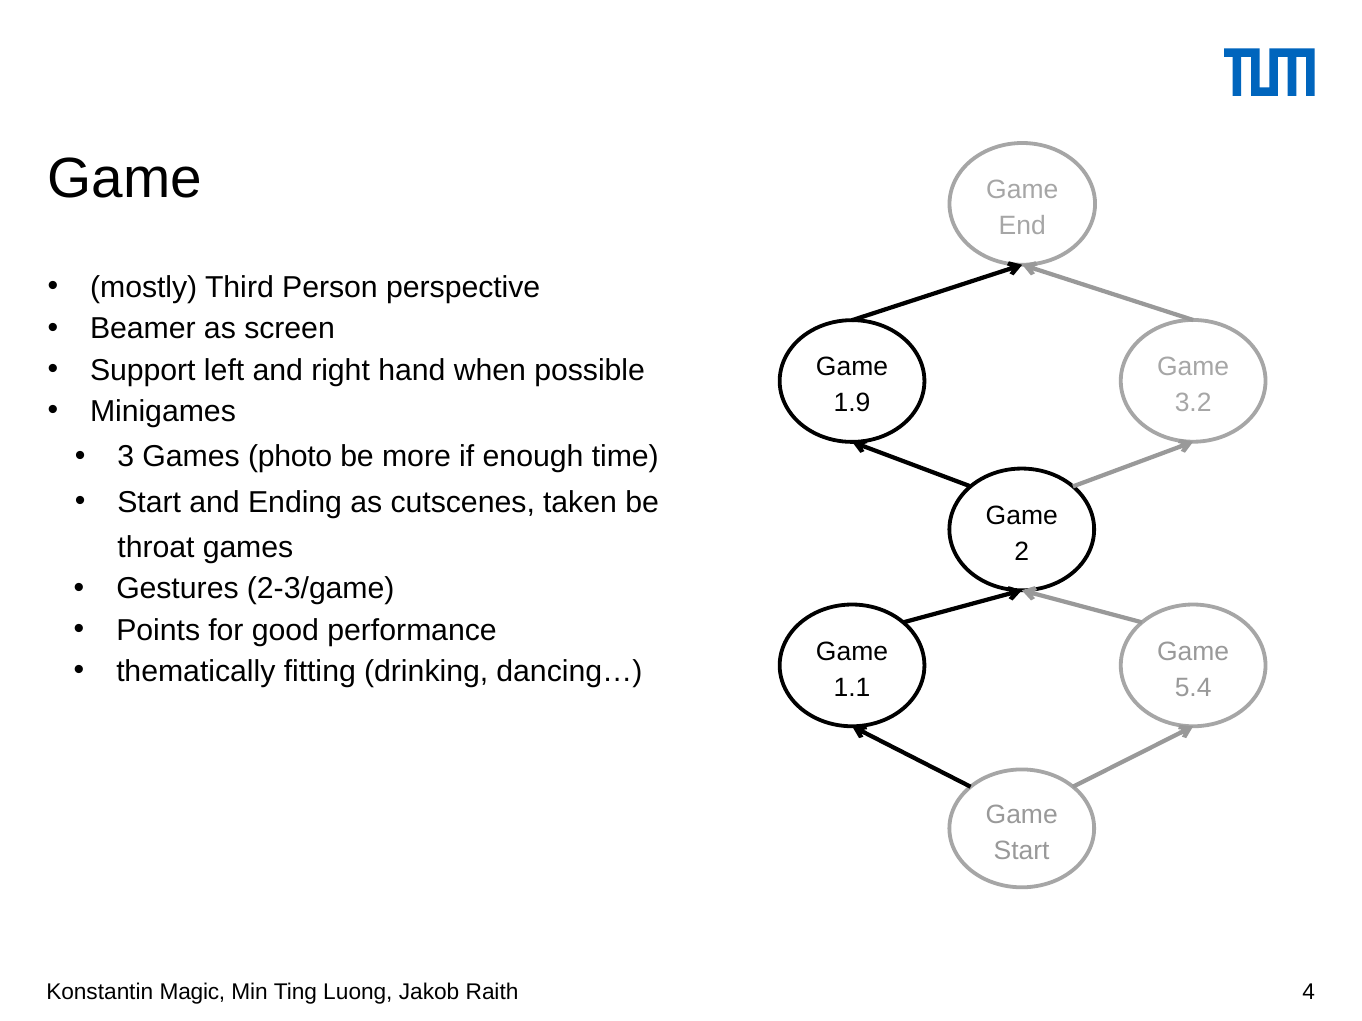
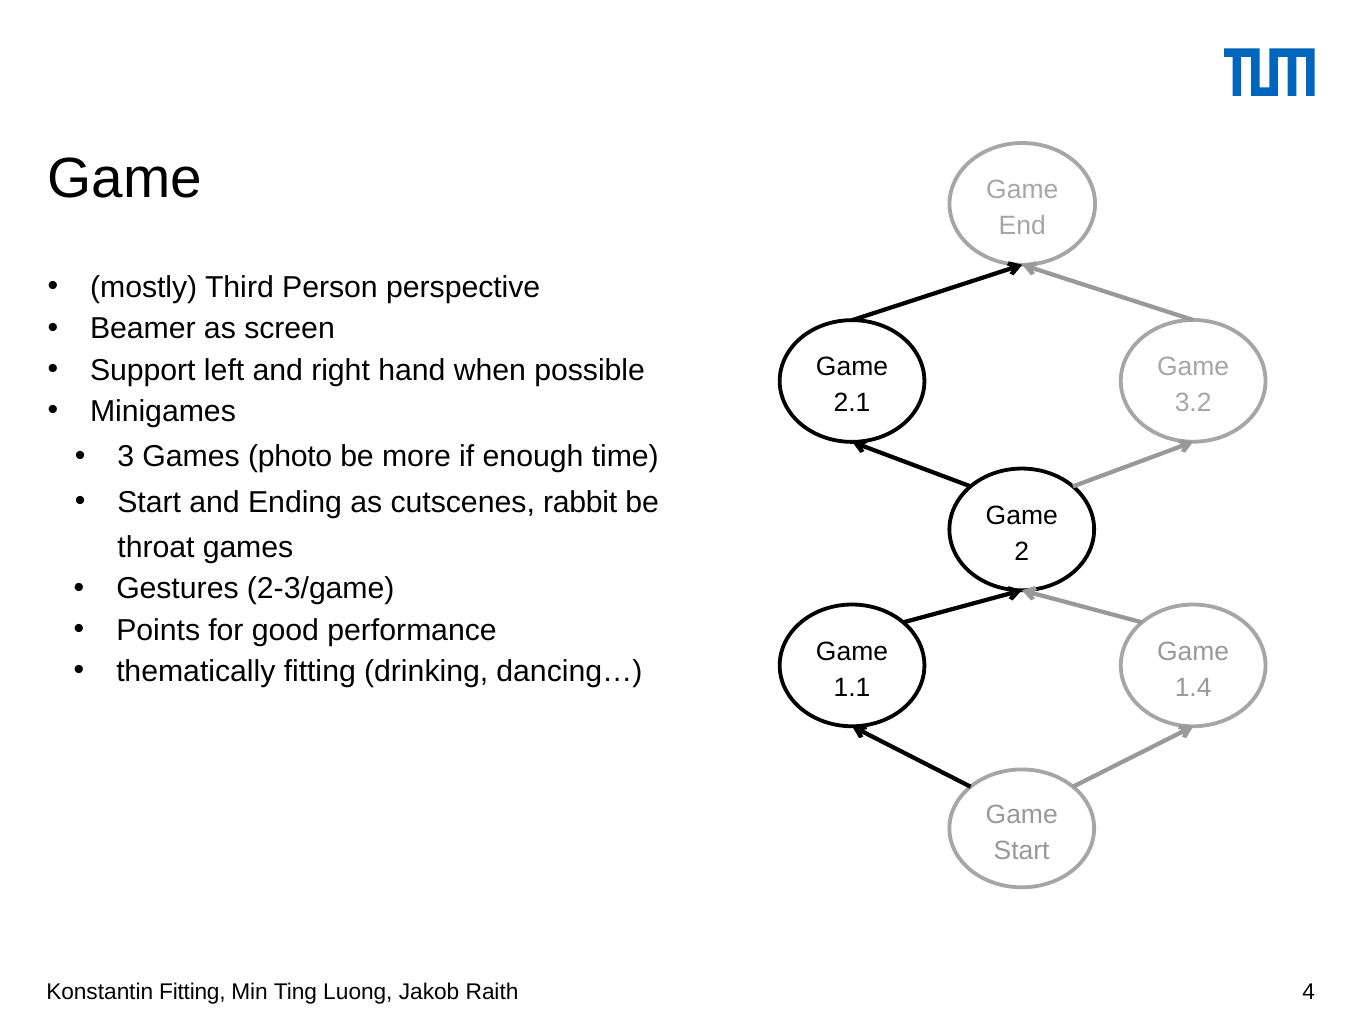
1.9: 1.9 -> 2.1
taken: taken -> rabbit
5.4: 5.4 -> 1.4
Konstantin Magic: Magic -> Fitting
